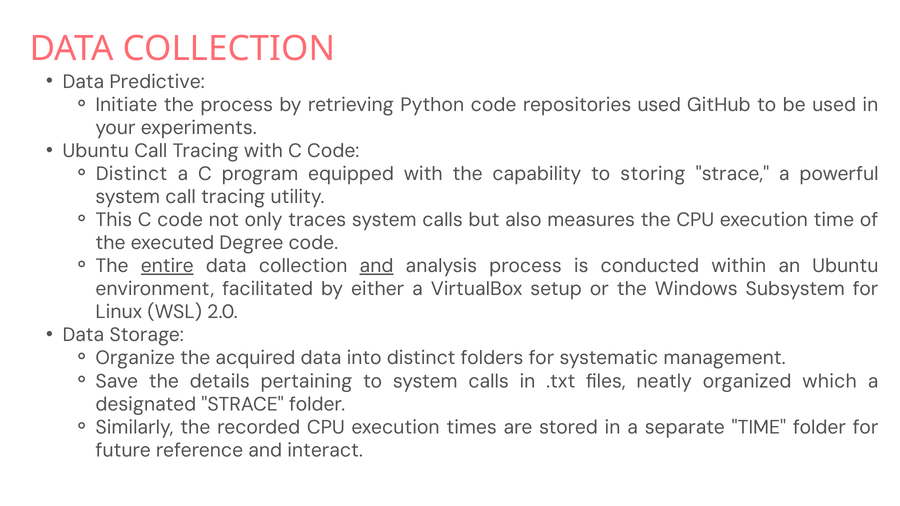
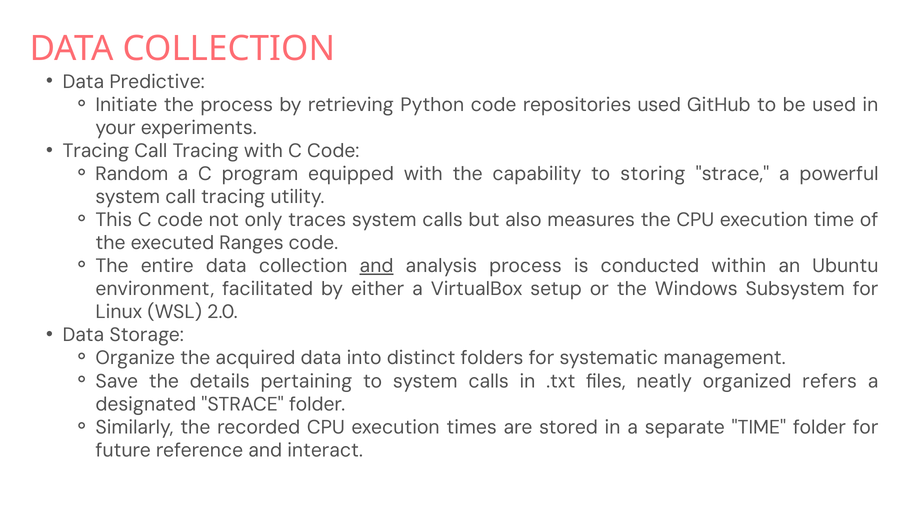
Ubuntu at (96, 151): Ubuntu -> Tracing
Distinct at (132, 174): Distinct -> Random
Degree: Degree -> Ranges
entire underline: present -> none
which: which -> refers
